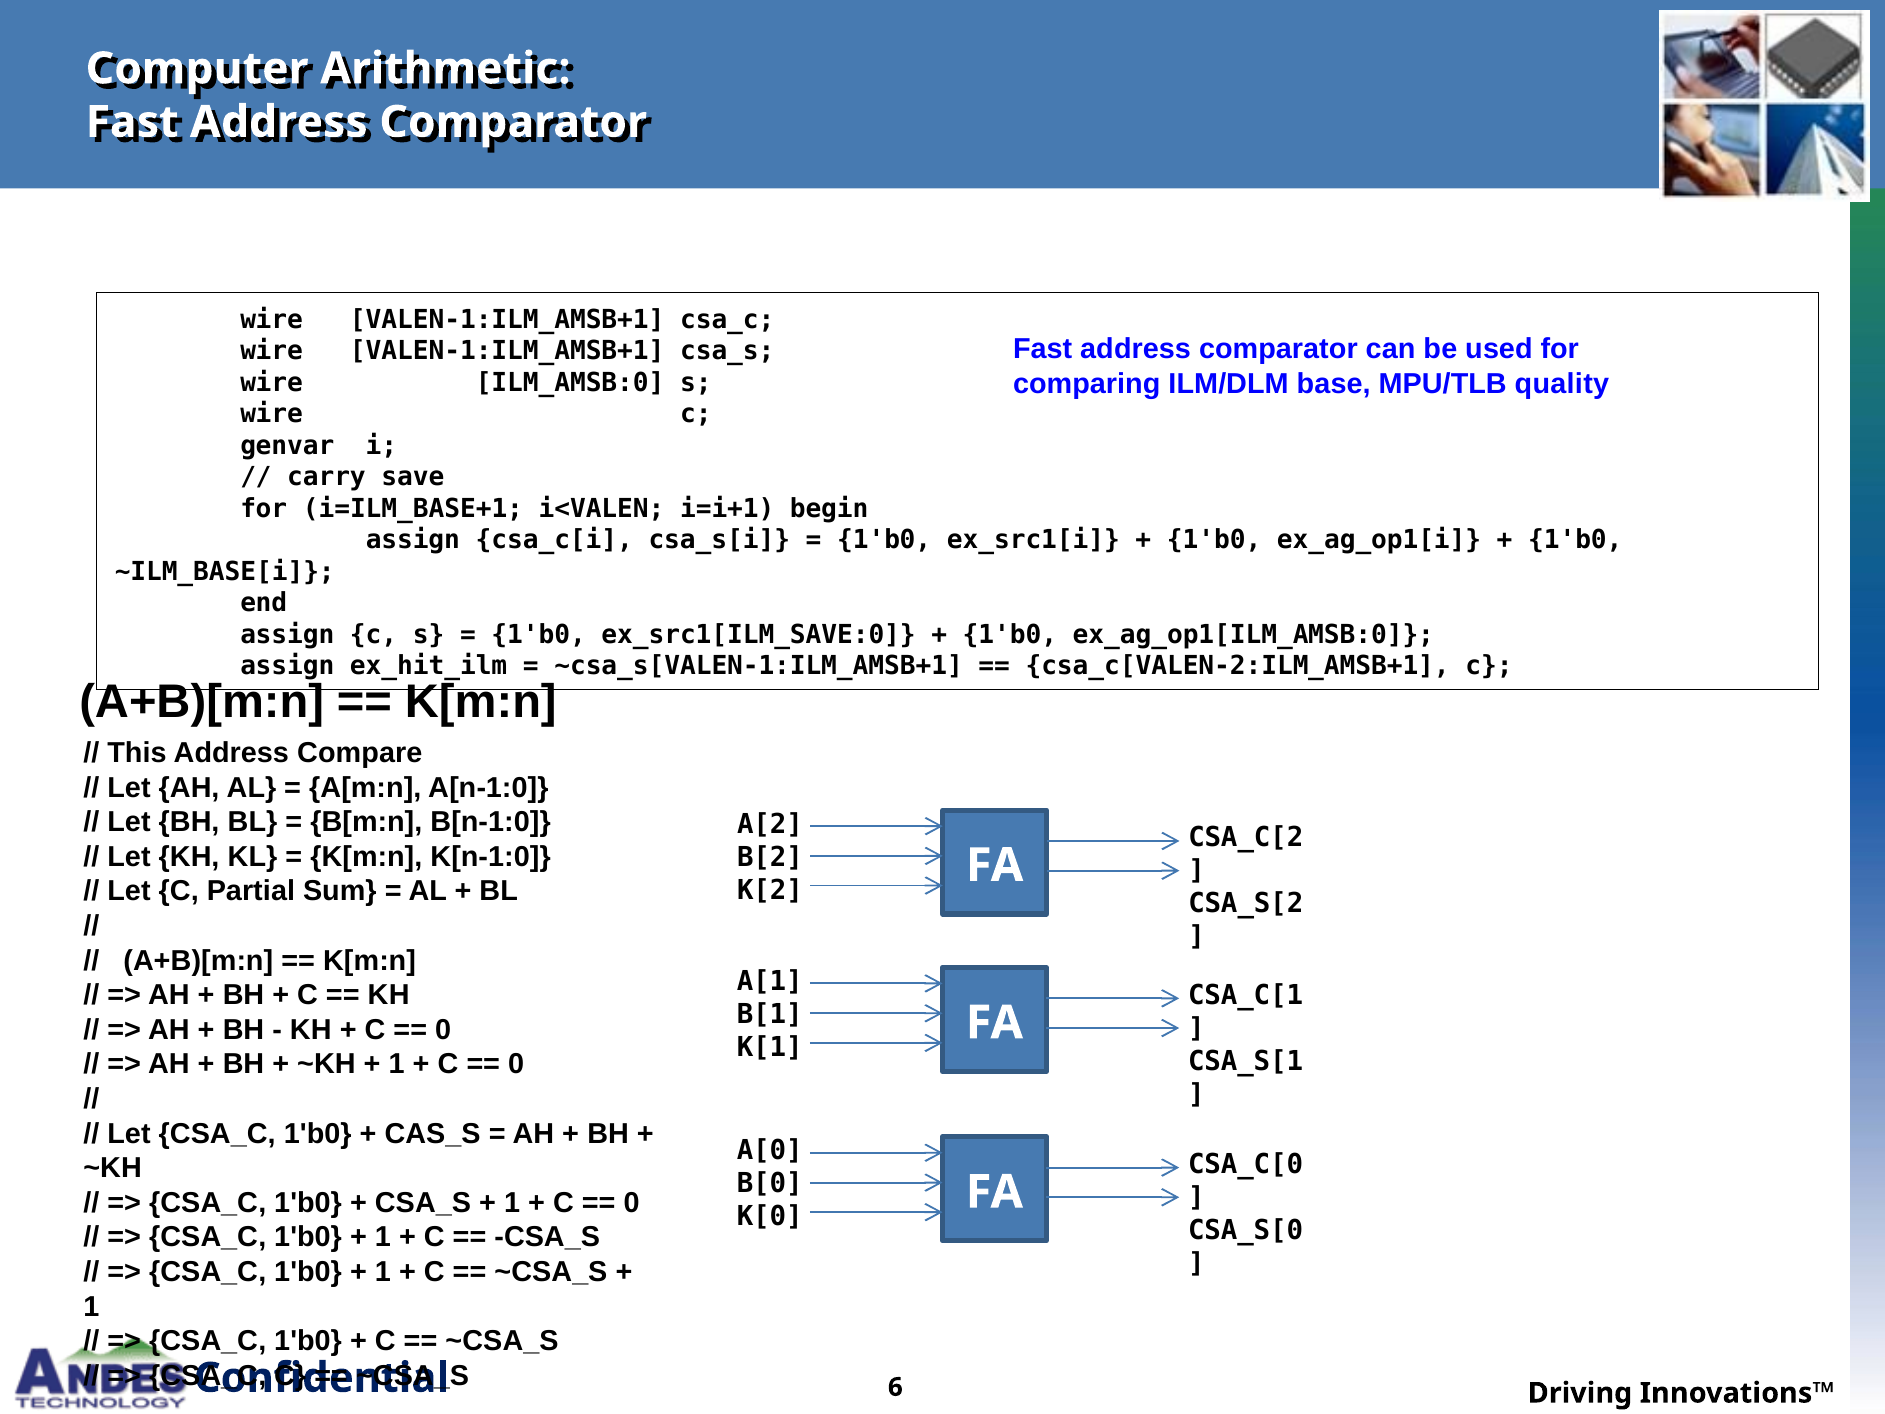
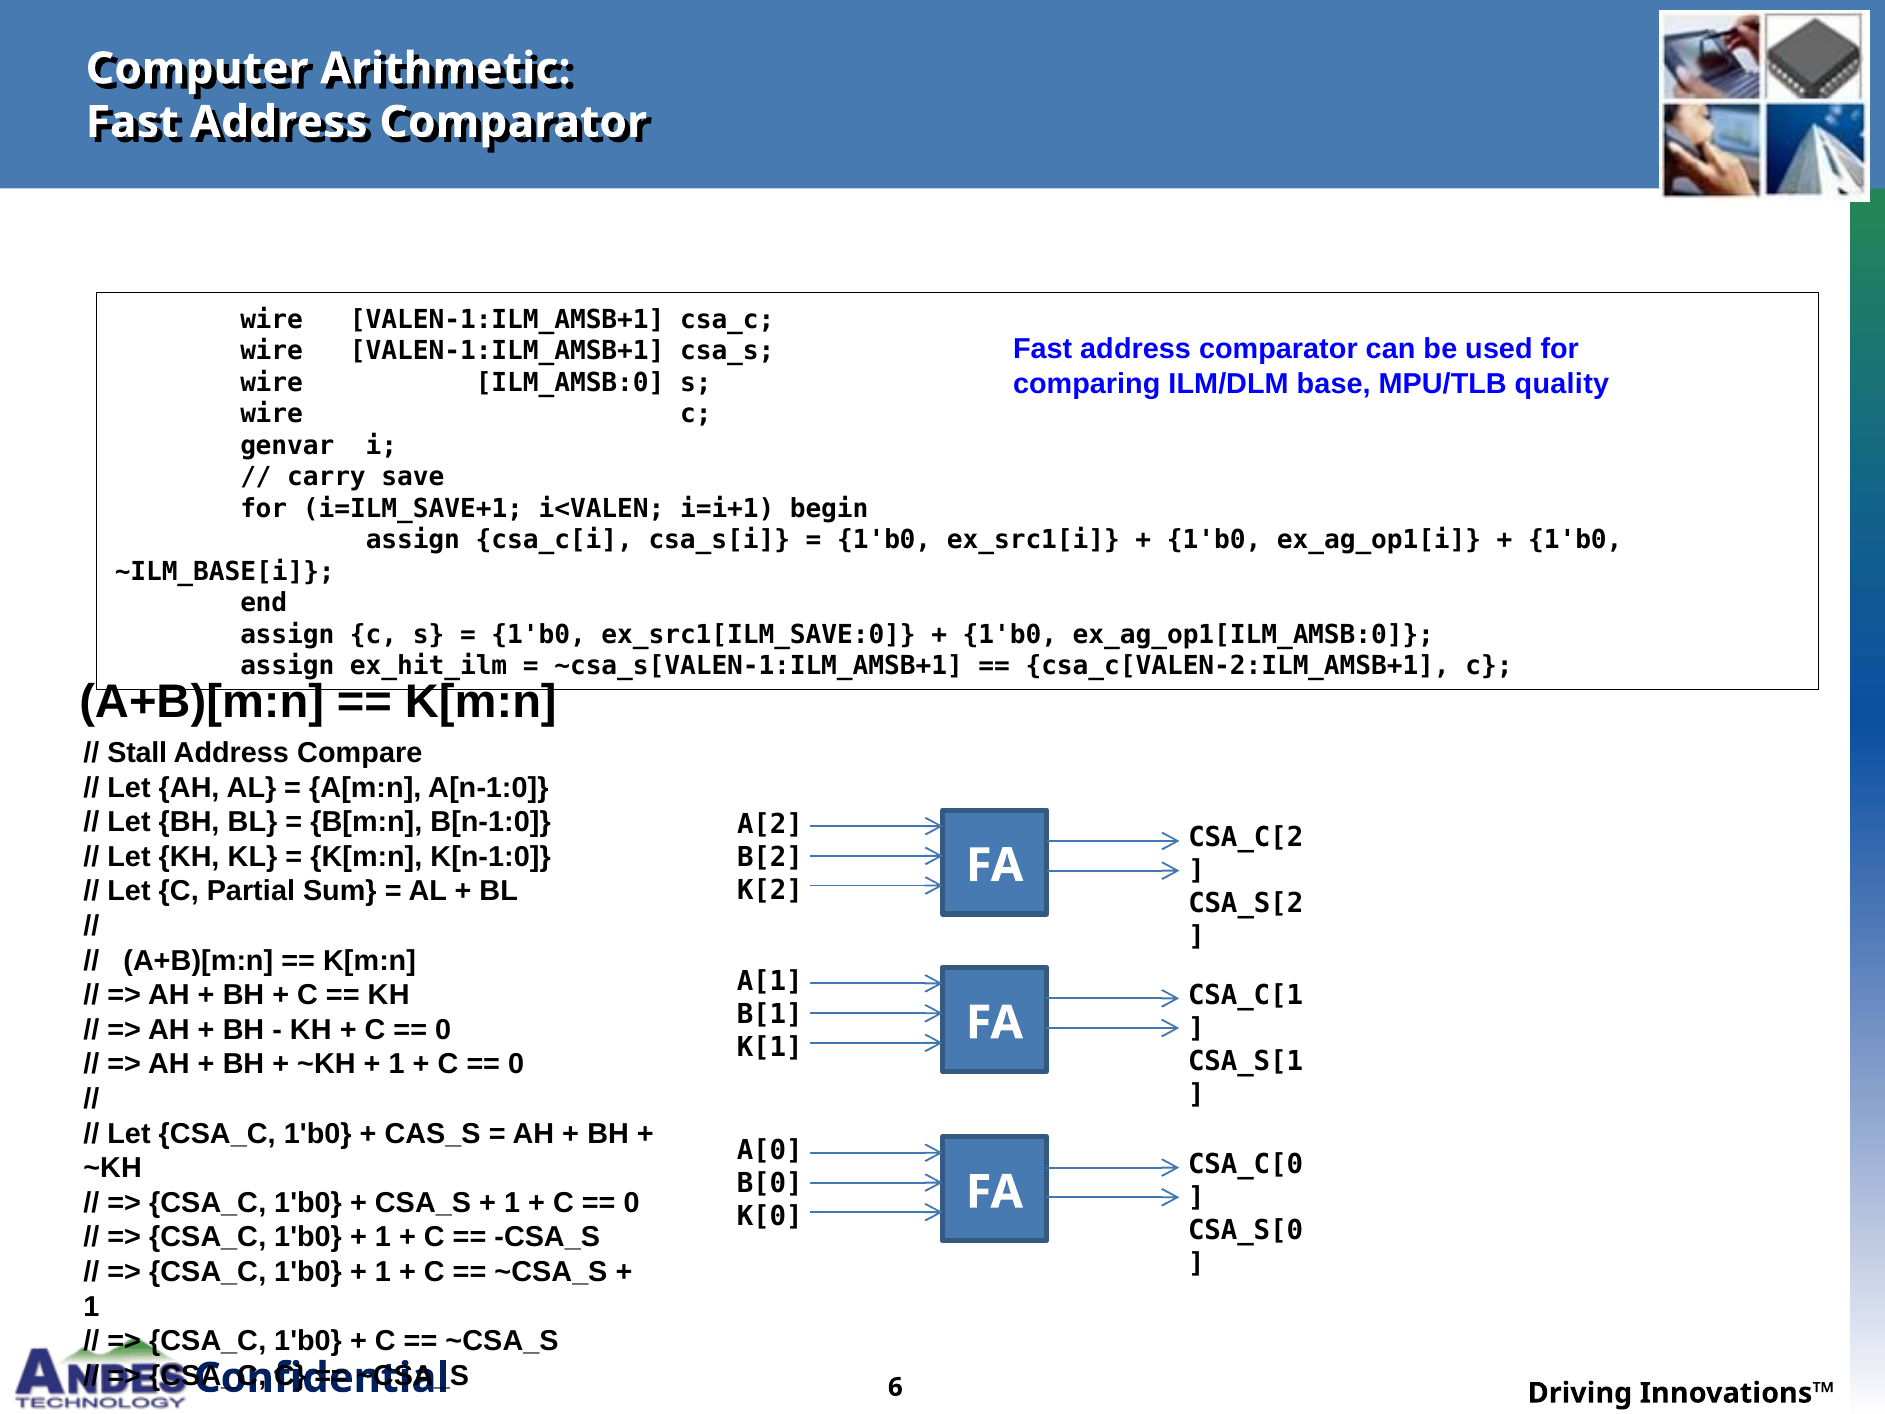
i=ILM_BASE+1: i=ILM_BASE+1 -> i=ILM_SAVE+1
This: This -> Stall
